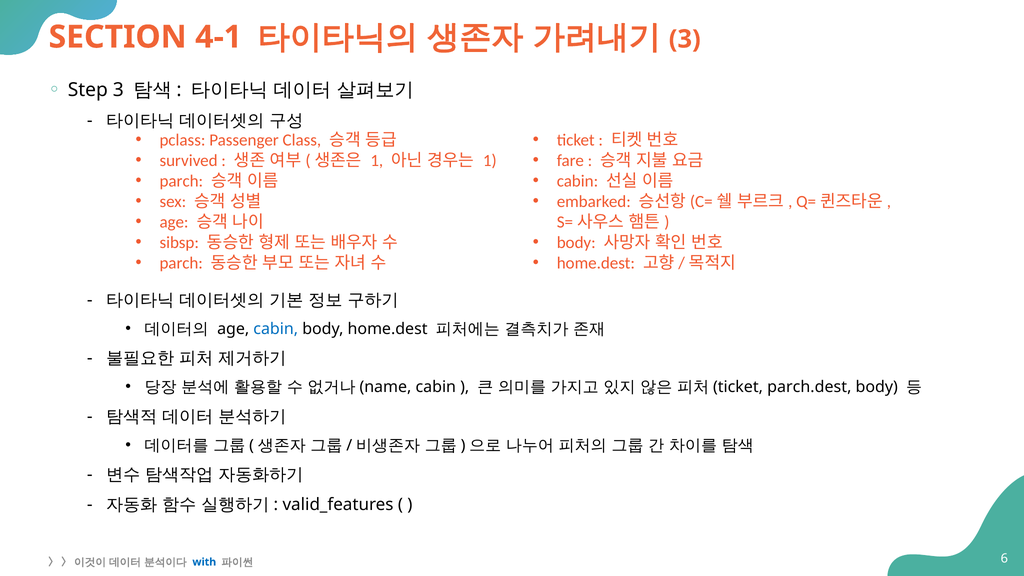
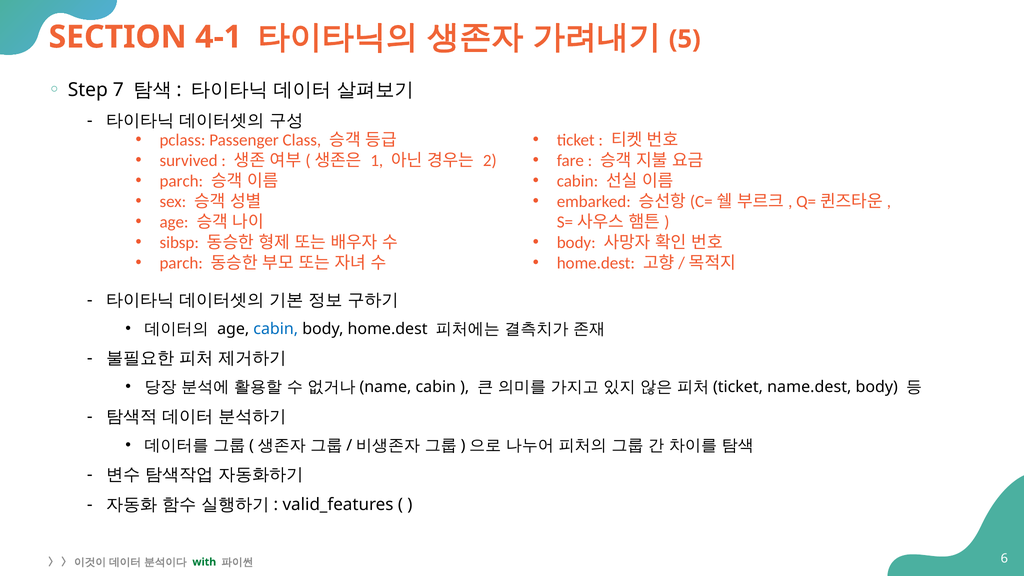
3 at (685, 39): 3 -> 5
Step 3: 3 -> 7
1 at (490, 161): 1 -> 2
parch.dest: parch.dest -> name.dest
with colour: blue -> green
